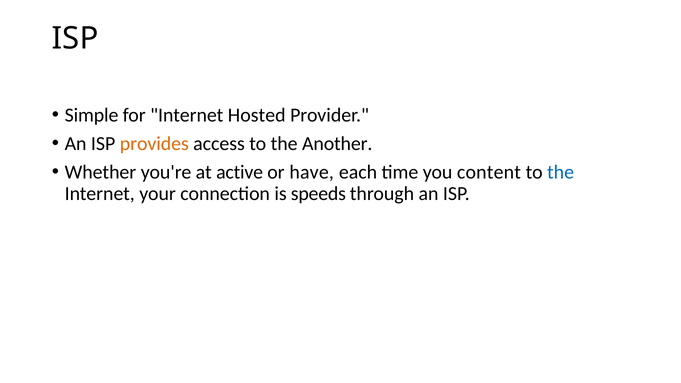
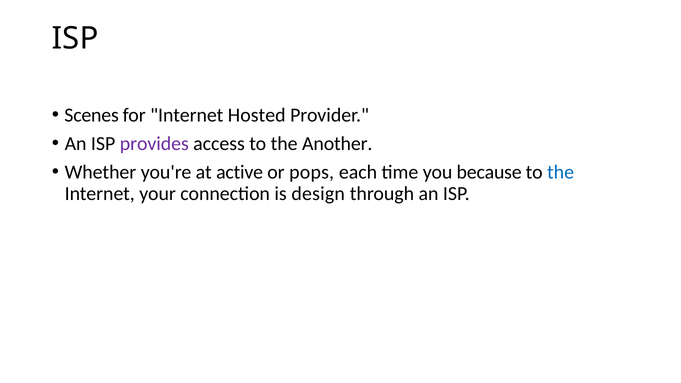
Simple: Simple -> Scenes
provides colour: orange -> purple
have: have -> pops
content: content -> because
speeds: speeds -> design
